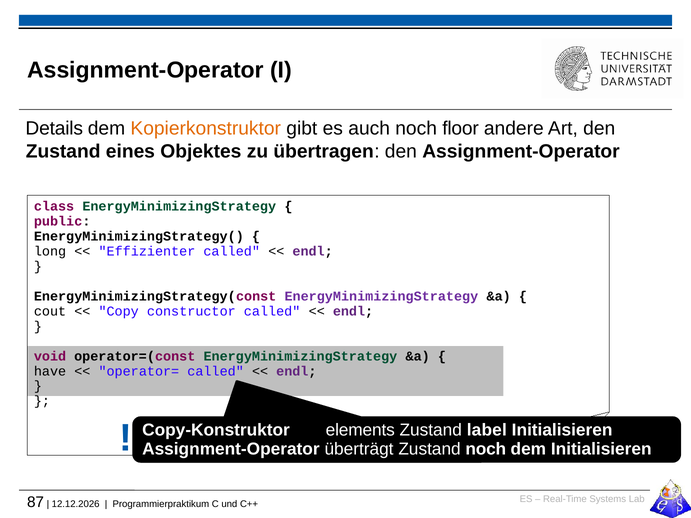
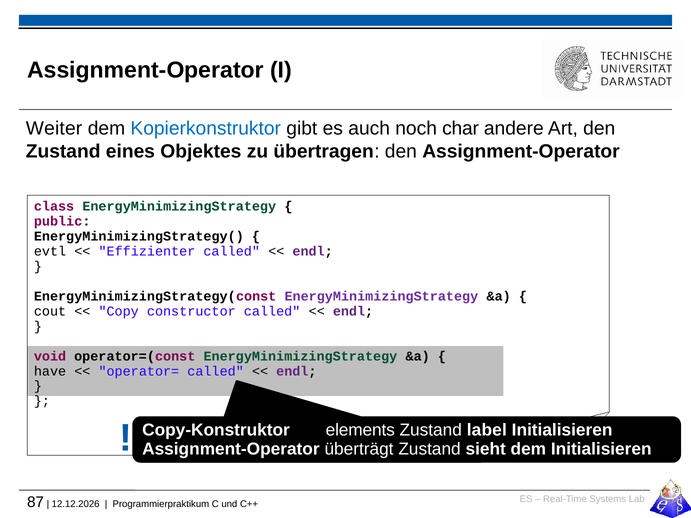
Details: Details -> Weiter
Kopierkonstruktor colour: orange -> blue
floor: floor -> char
long: long -> evtl
Zustand noch: noch -> sieht
